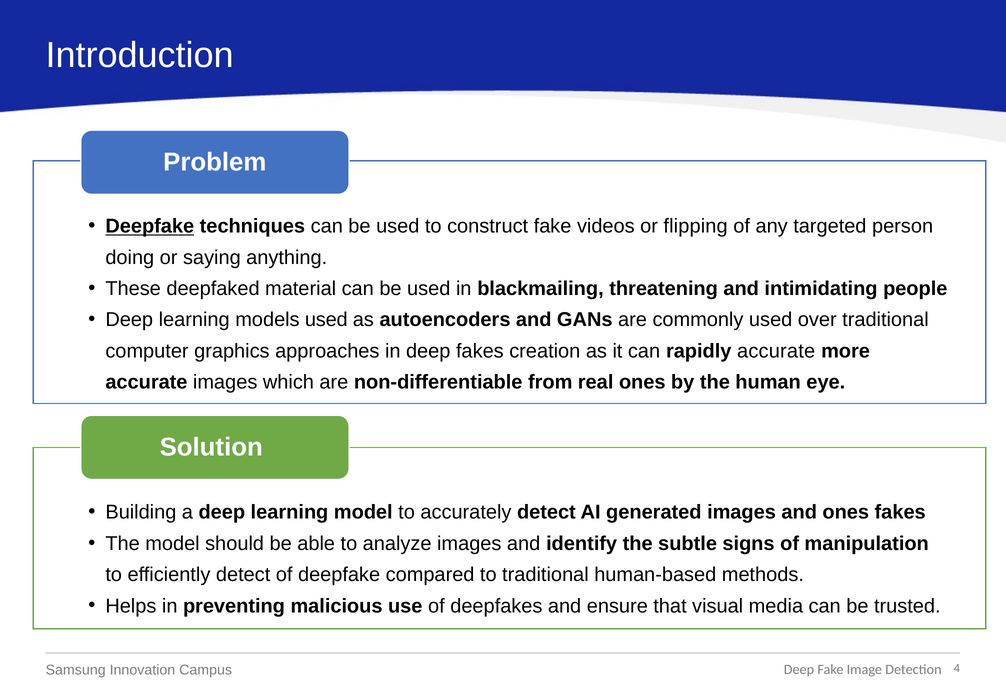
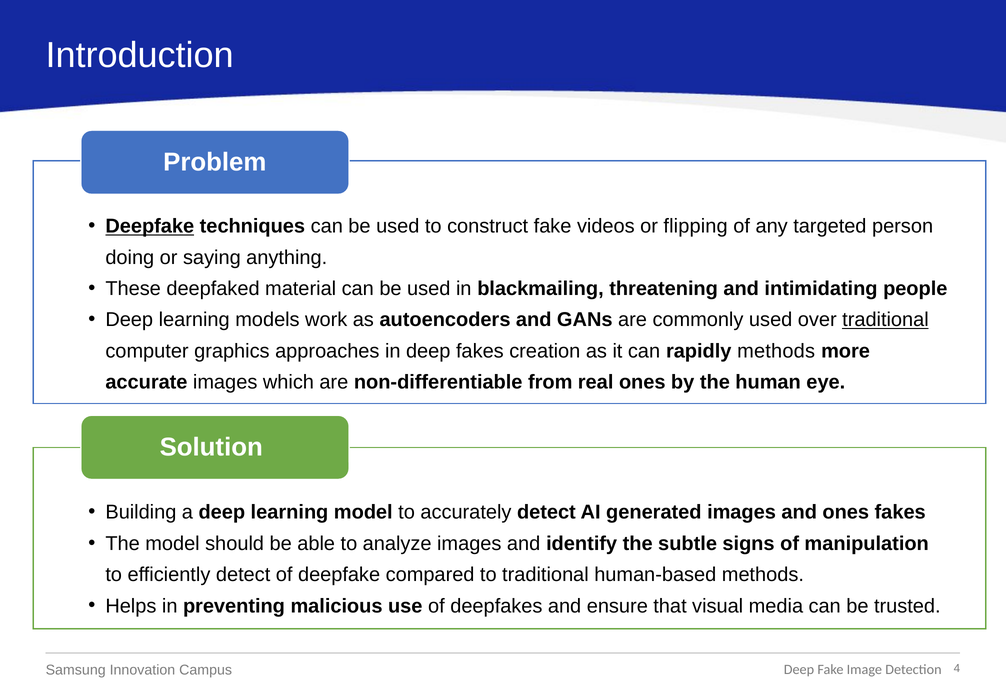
models used: used -> work
traditional at (885, 320) underline: none -> present
rapidly accurate: accurate -> methods
